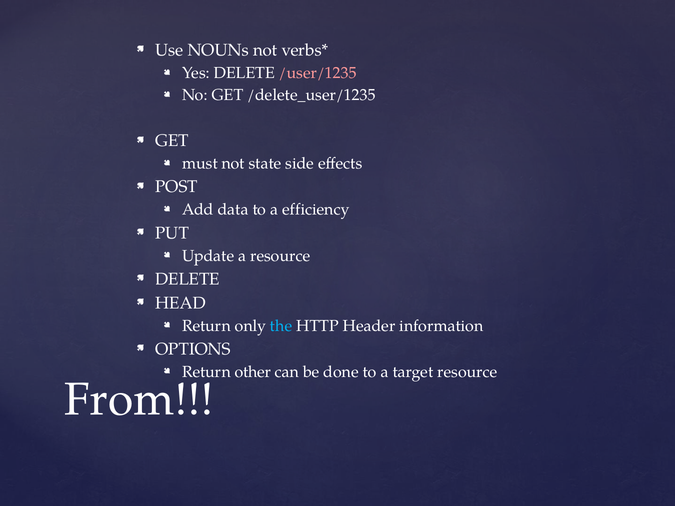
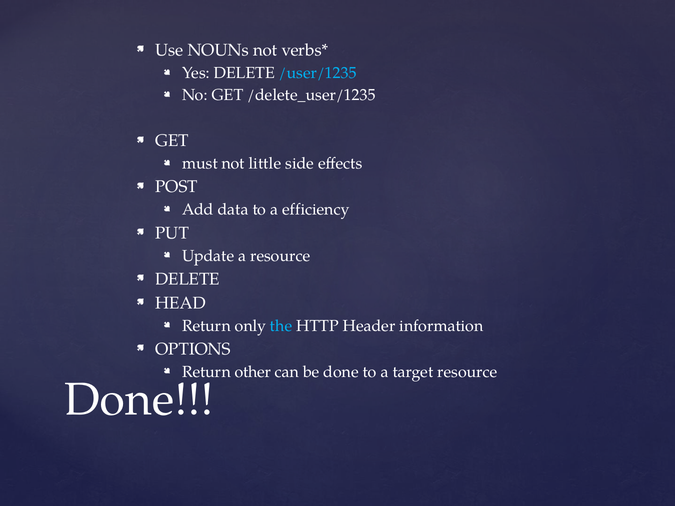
/user/1235 colour: pink -> light blue
state: state -> little
From at (139, 400): From -> Done
